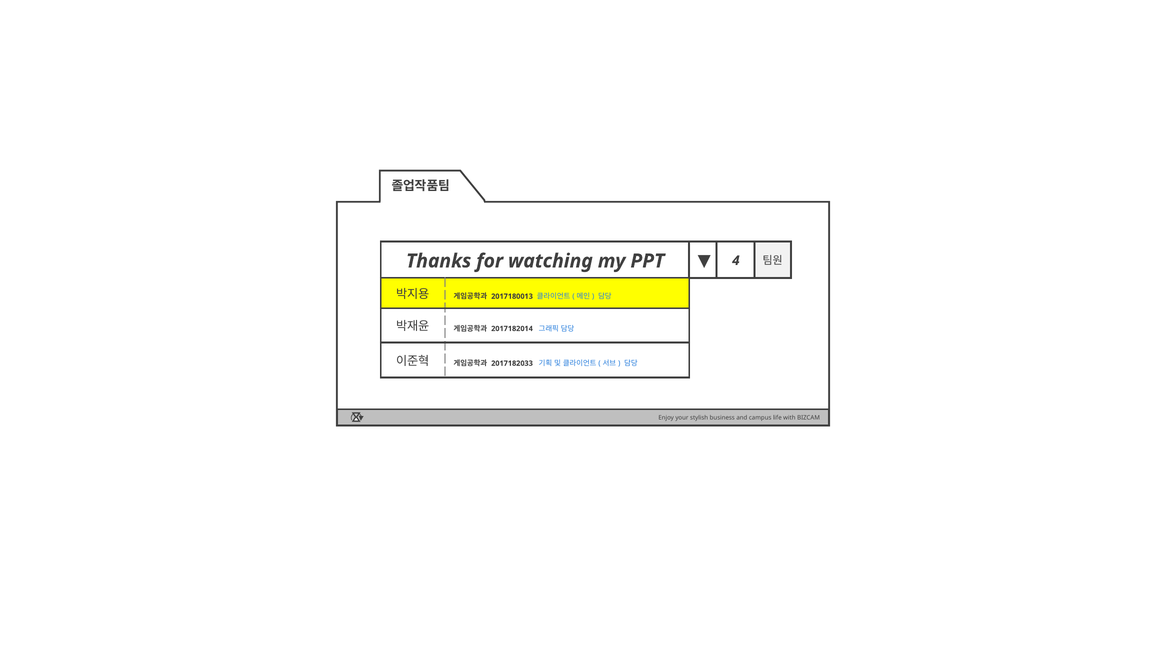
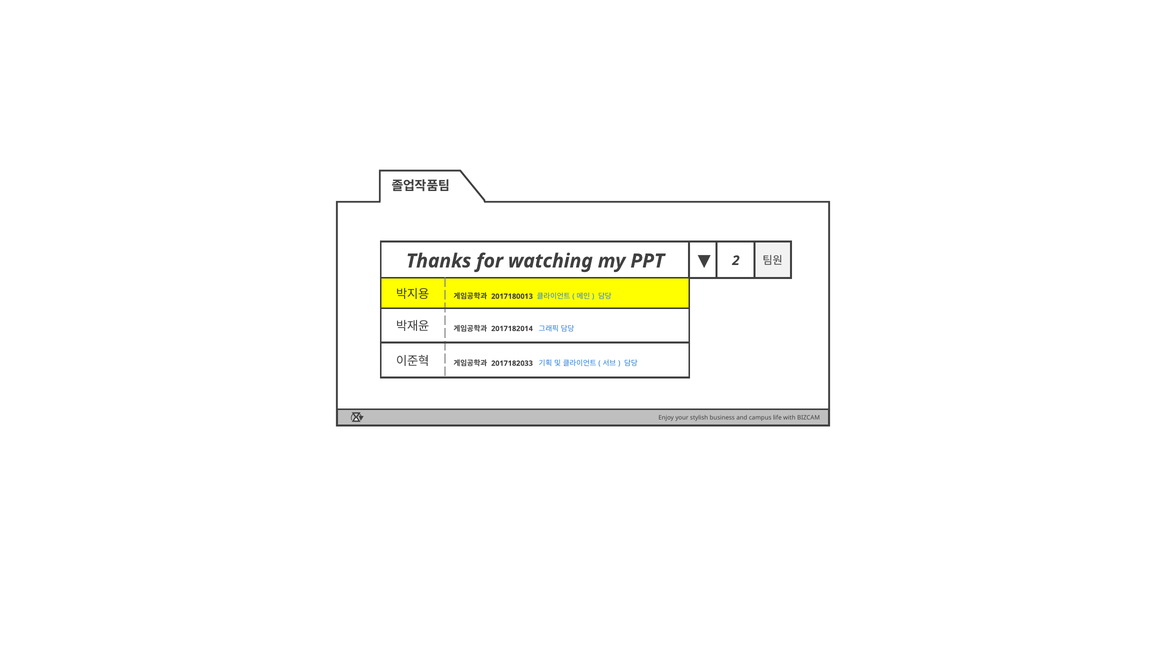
4: 4 -> 2
